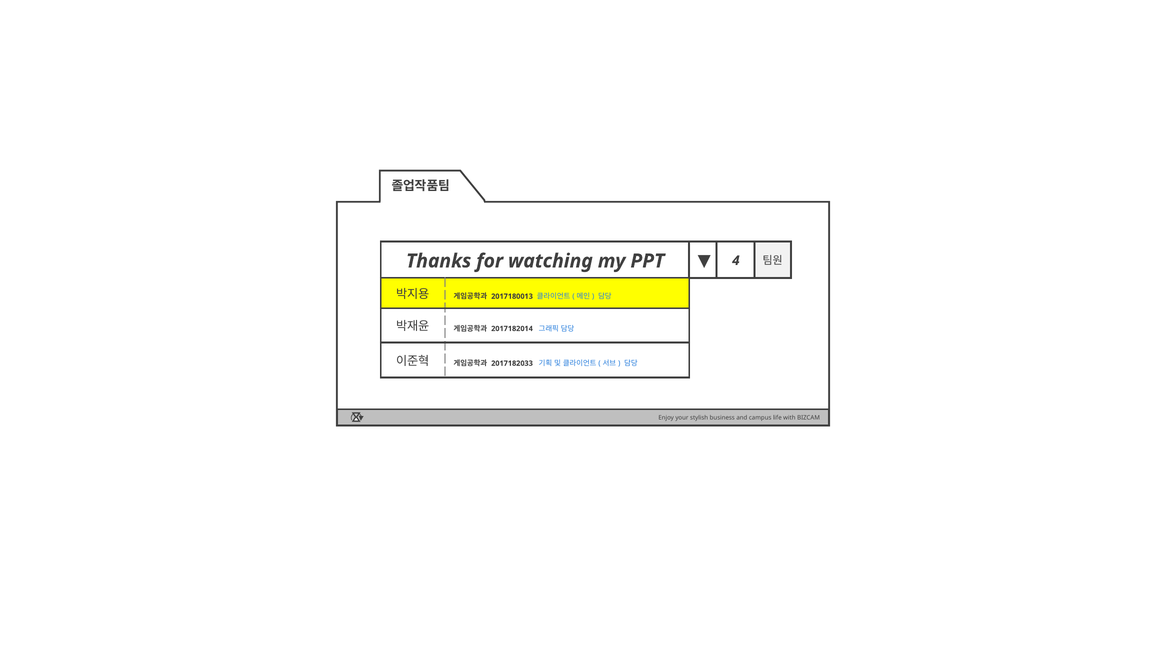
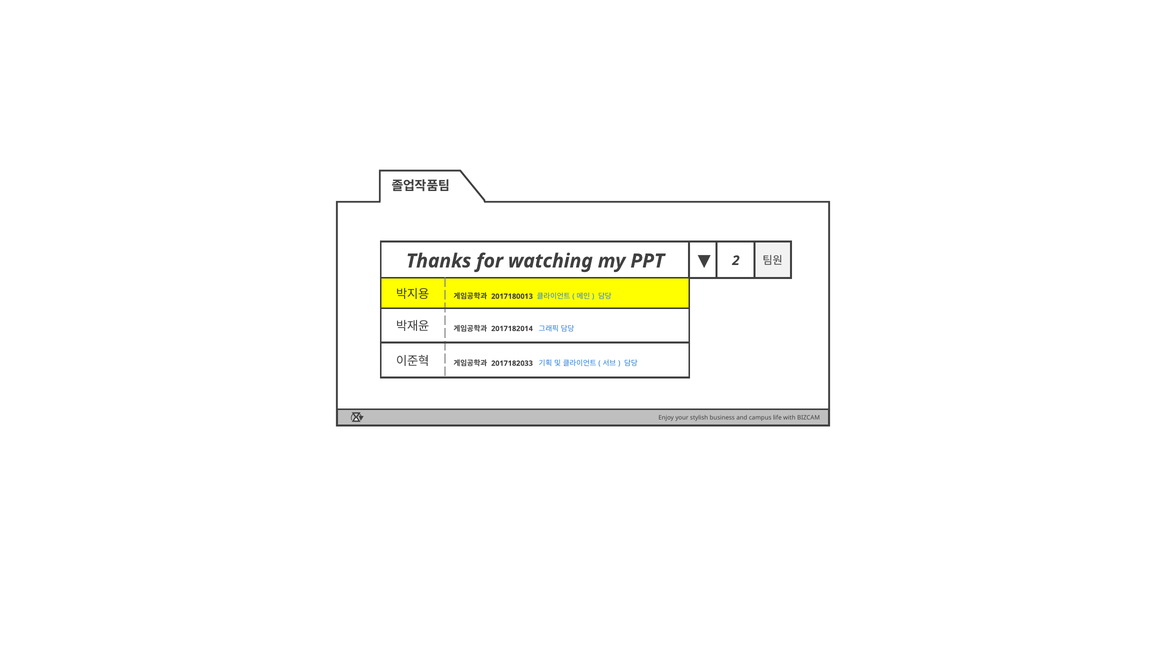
4: 4 -> 2
